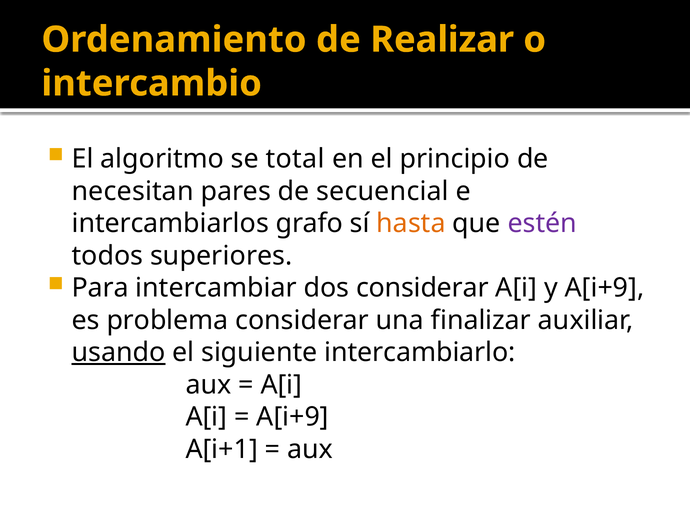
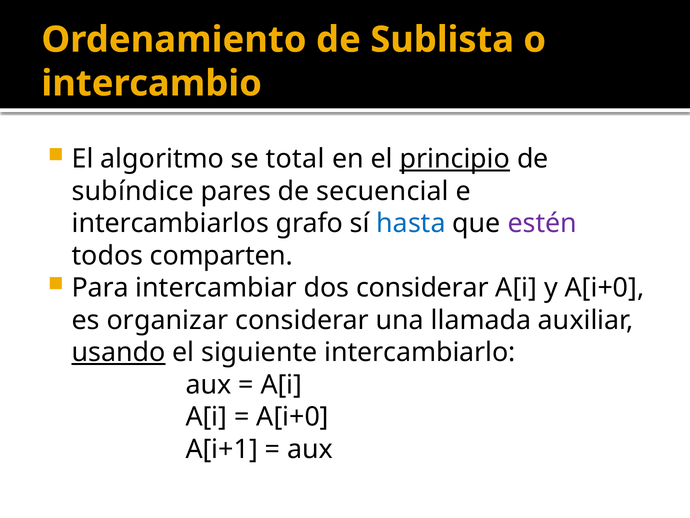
Realizar: Realizar -> Sublista
principio underline: none -> present
necesitan: necesitan -> subíndice
hasta colour: orange -> blue
superiores: superiores -> comparten
y A[i+9: A[i+9 -> A[i+0
problema: problema -> organizar
finalizar: finalizar -> llamada
A[i+9 at (293, 417): A[i+9 -> A[i+0
